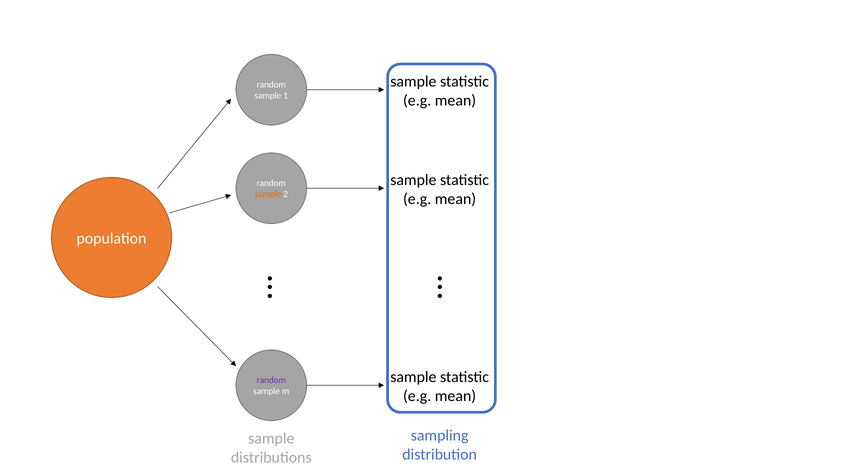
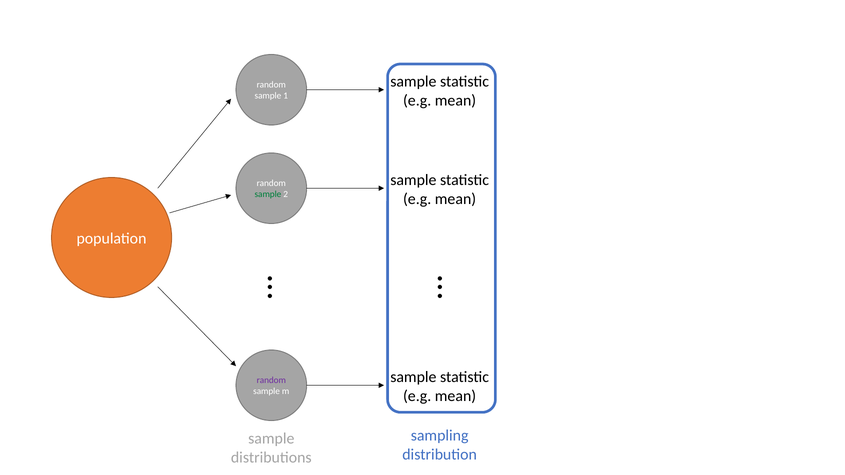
sample at (268, 195) colour: orange -> green
